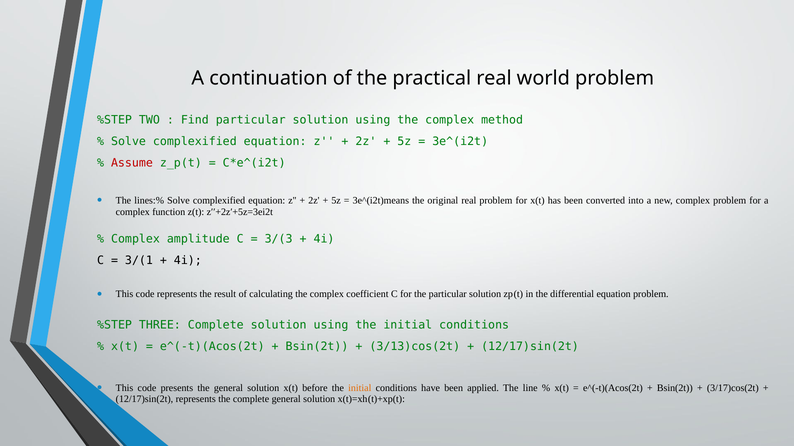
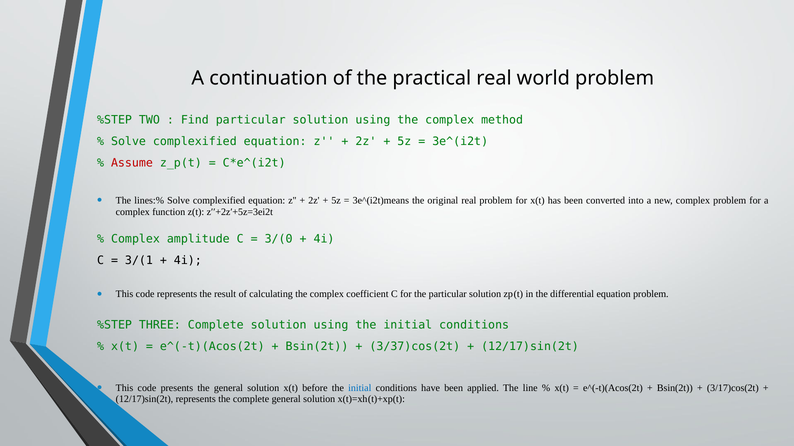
3/(3: 3/(3 -> 3/(0
3/13)cos(2t: 3/13)cos(2t -> 3/37)cos(2t
initial at (360, 388) colour: orange -> blue
